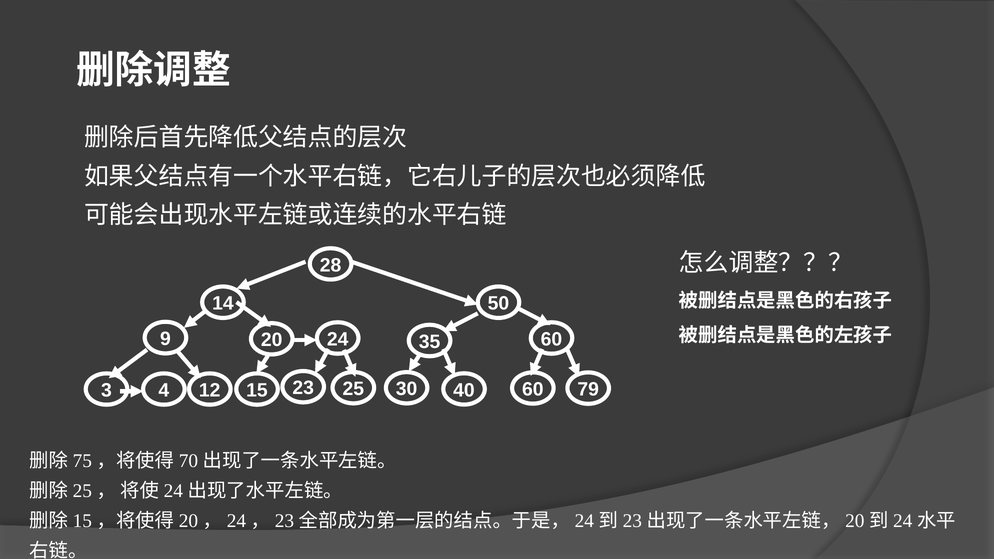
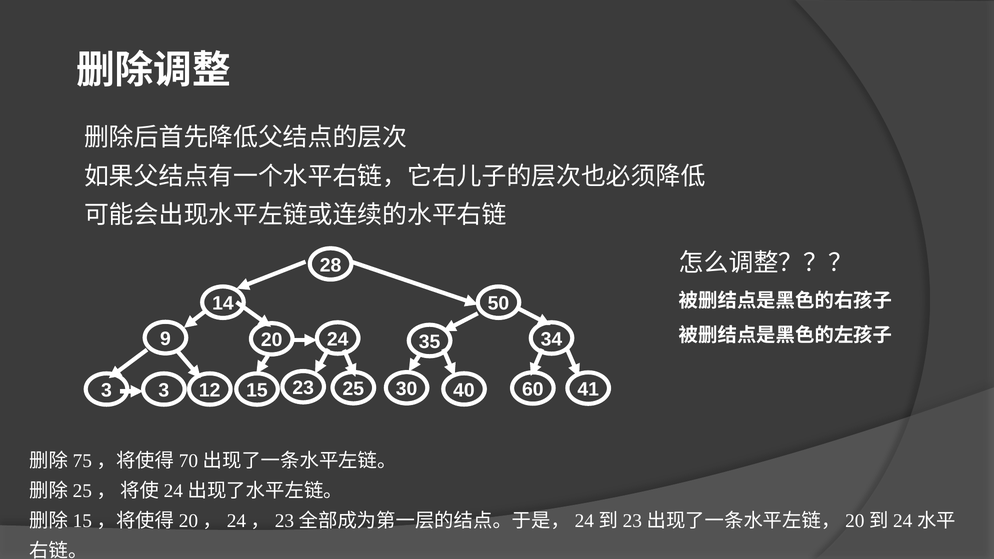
24 60: 60 -> 34
3 4: 4 -> 3
79: 79 -> 41
